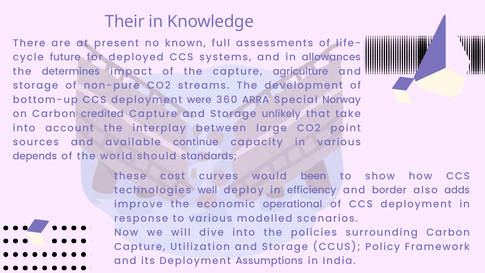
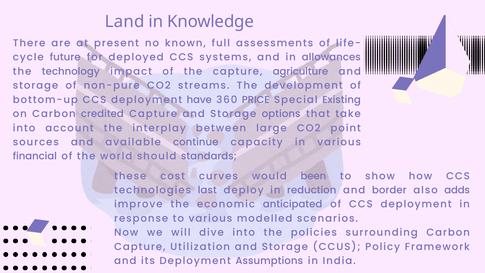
Their: Their -> Land
determines: determines -> technology
were: were -> have
ARRA: ARRA -> PRICE
Norway: Norway -> Existing
unlikely: unlikely -> options
depends: depends -> financial
well: well -> last
efficiency: efficiency -> reduction
operational: operational -> anticipated
